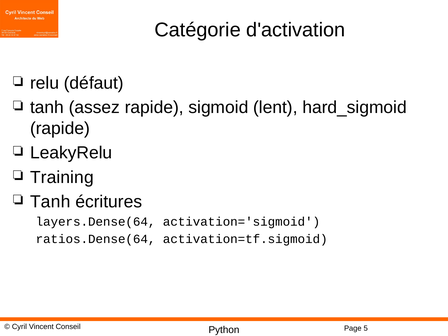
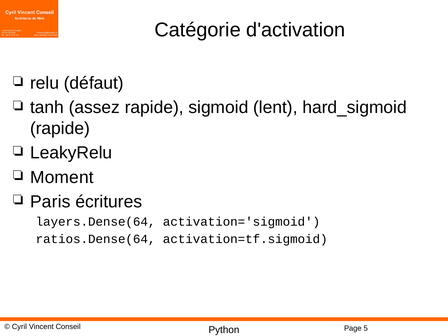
Training: Training -> Moment
Tanh at (50, 202): Tanh -> Paris
